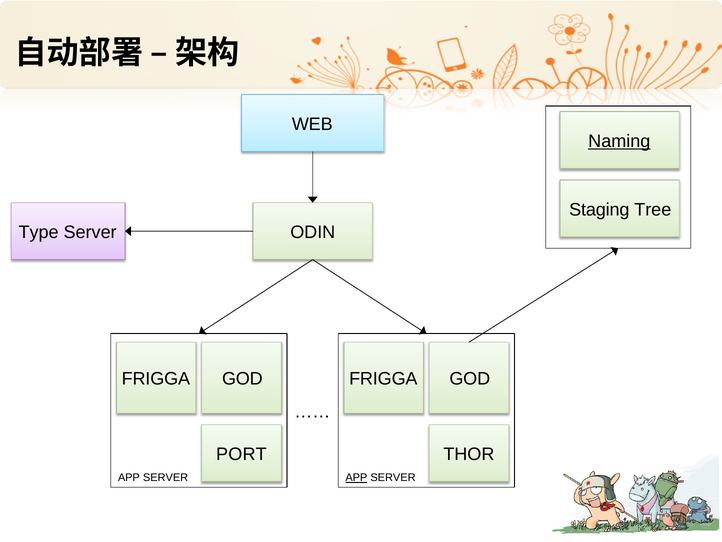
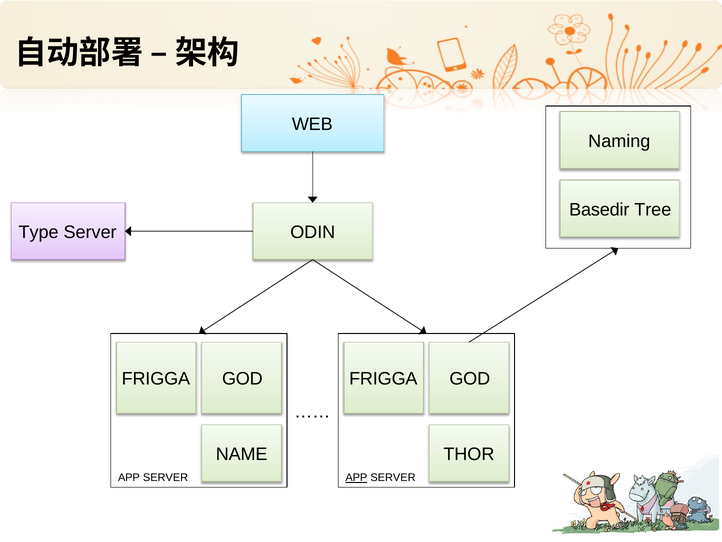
Naming underline: present -> none
Staging: Staging -> Basedir
PORT: PORT -> NAME
